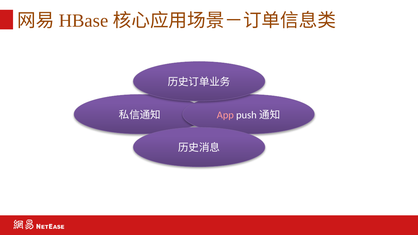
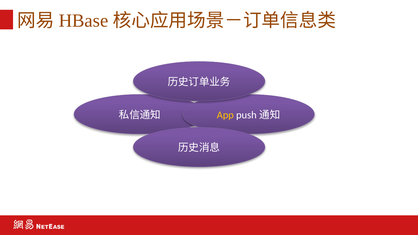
App colour: pink -> yellow
